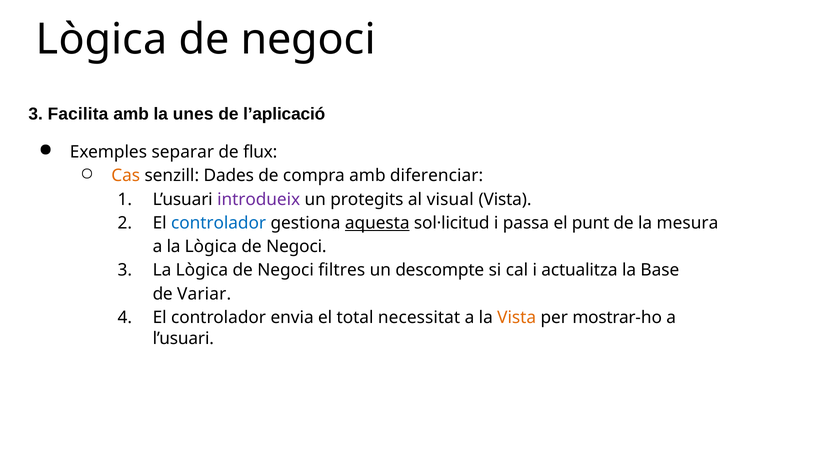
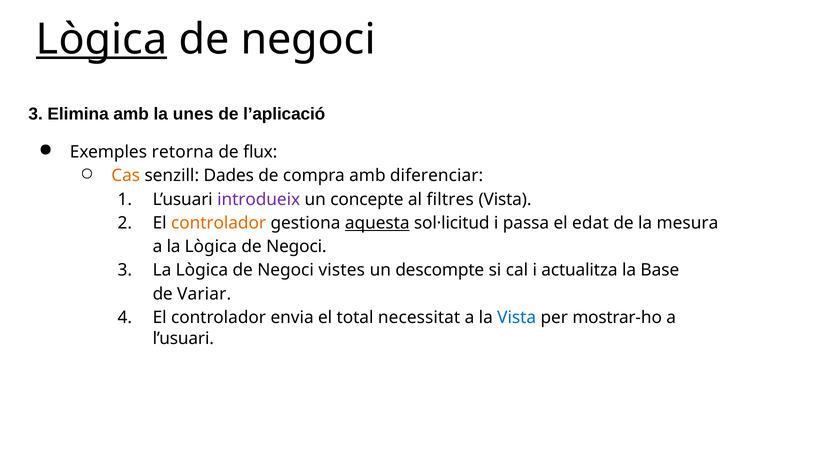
Lògica at (102, 39) underline: none -> present
Facilita: Facilita -> Elimina
separar: separar -> retorna
protegits: protegits -> concepte
visual: visual -> filtres
controlador at (219, 223) colour: blue -> orange
punt: punt -> edat
filtres: filtres -> vistes
Vista at (517, 318) colour: orange -> blue
